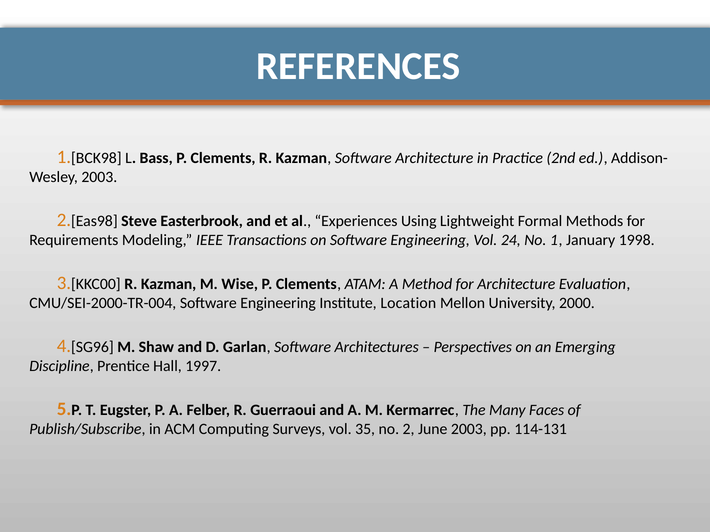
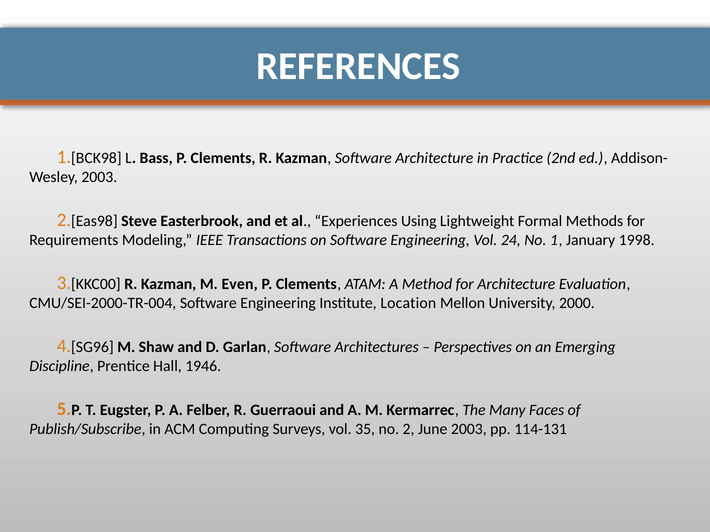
Wise: Wise -> Even
1997: 1997 -> 1946
